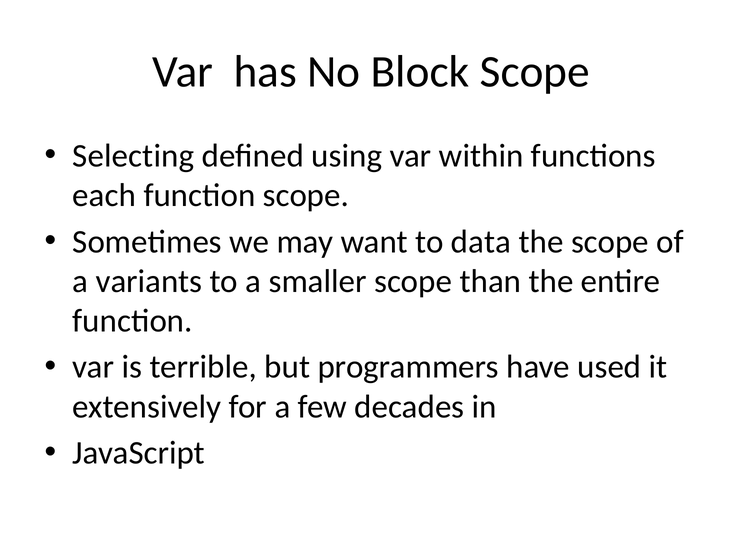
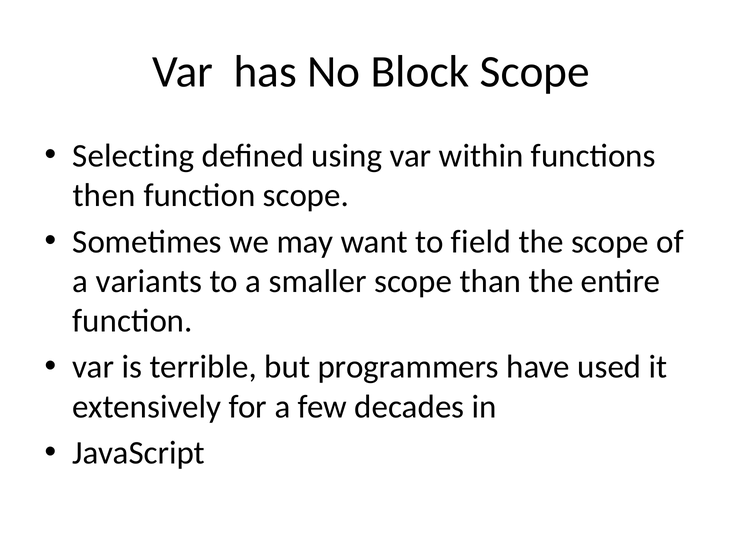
each: each -> then
data: data -> field
